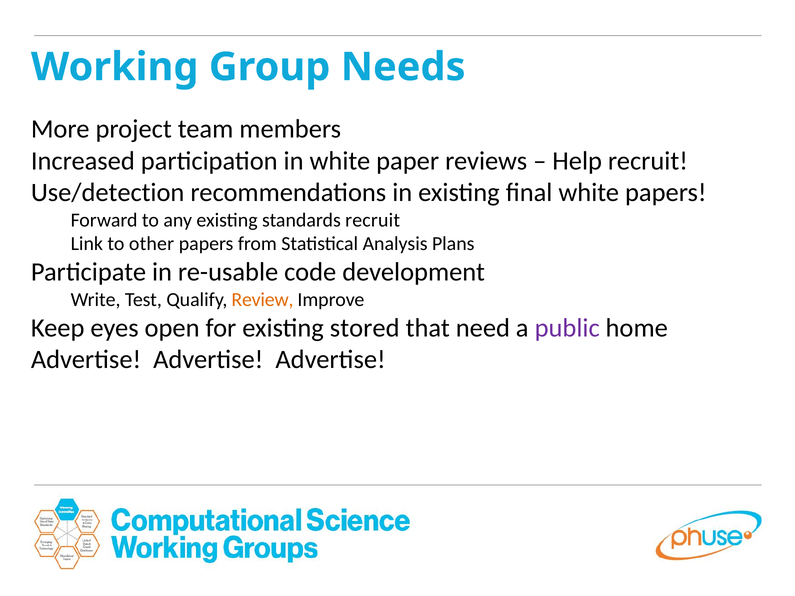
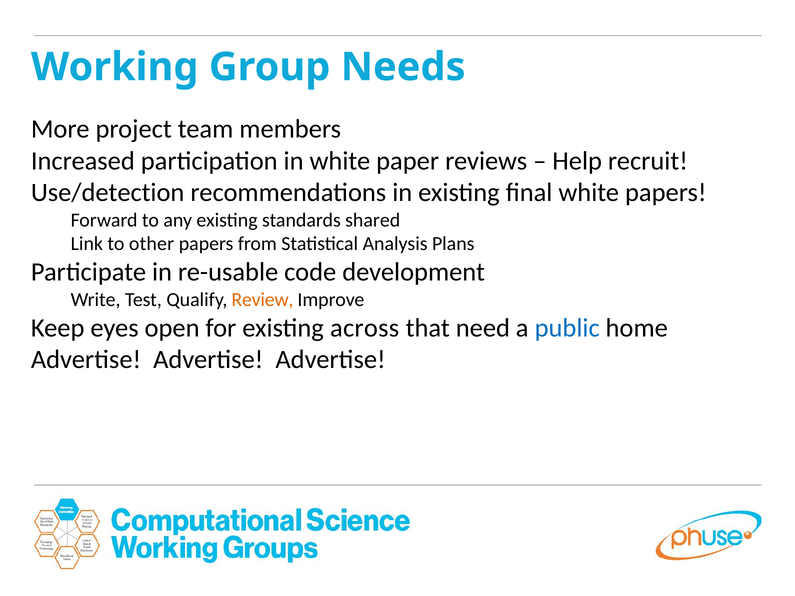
standards recruit: recruit -> shared
stored: stored -> across
public colour: purple -> blue
